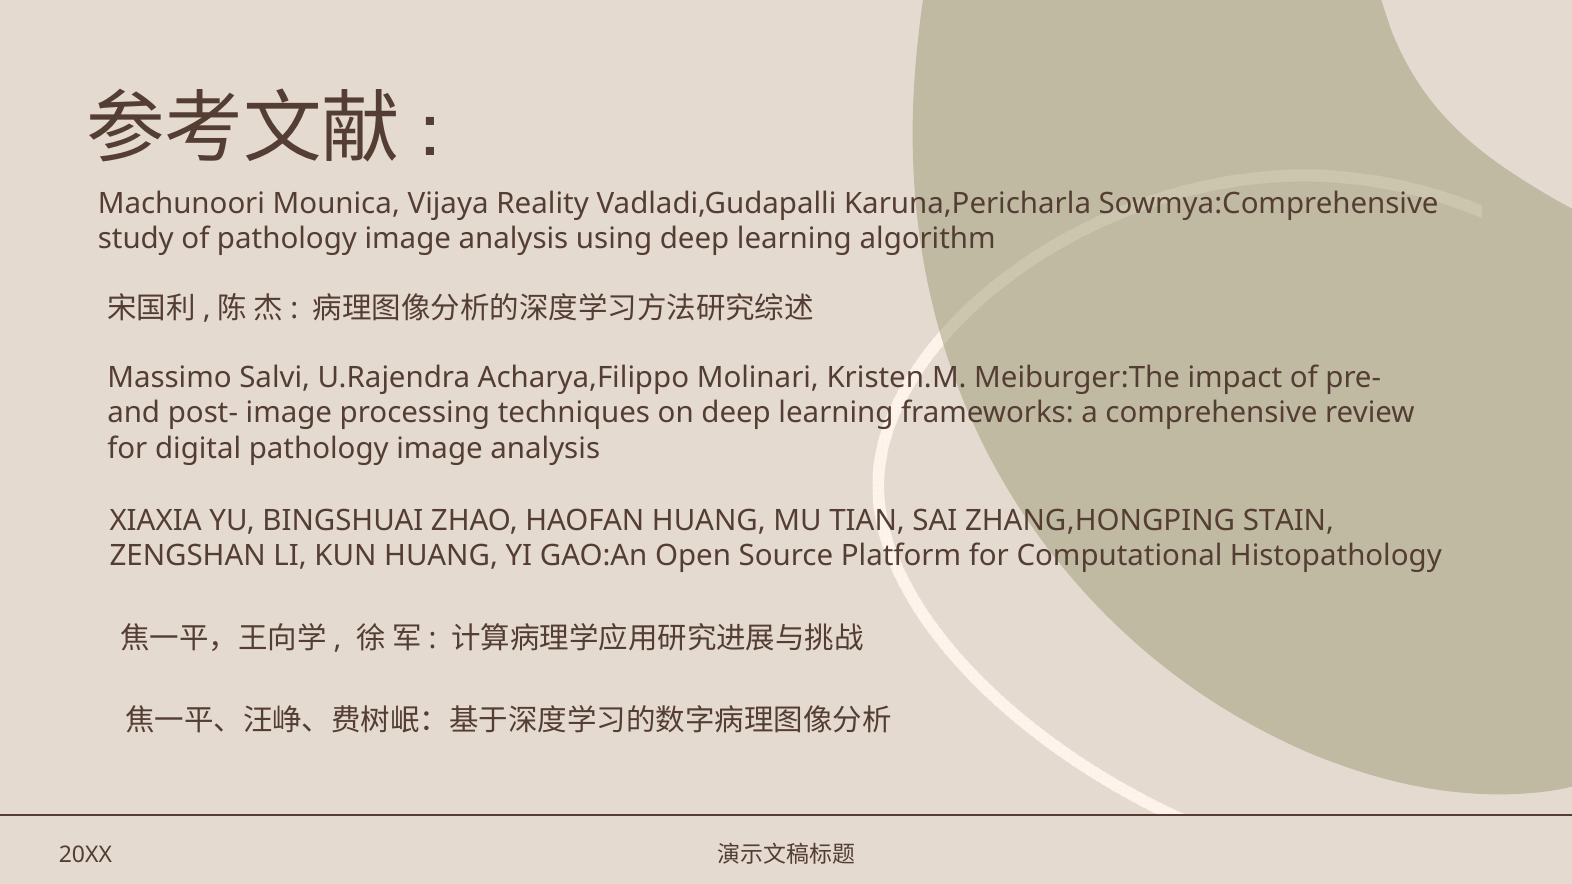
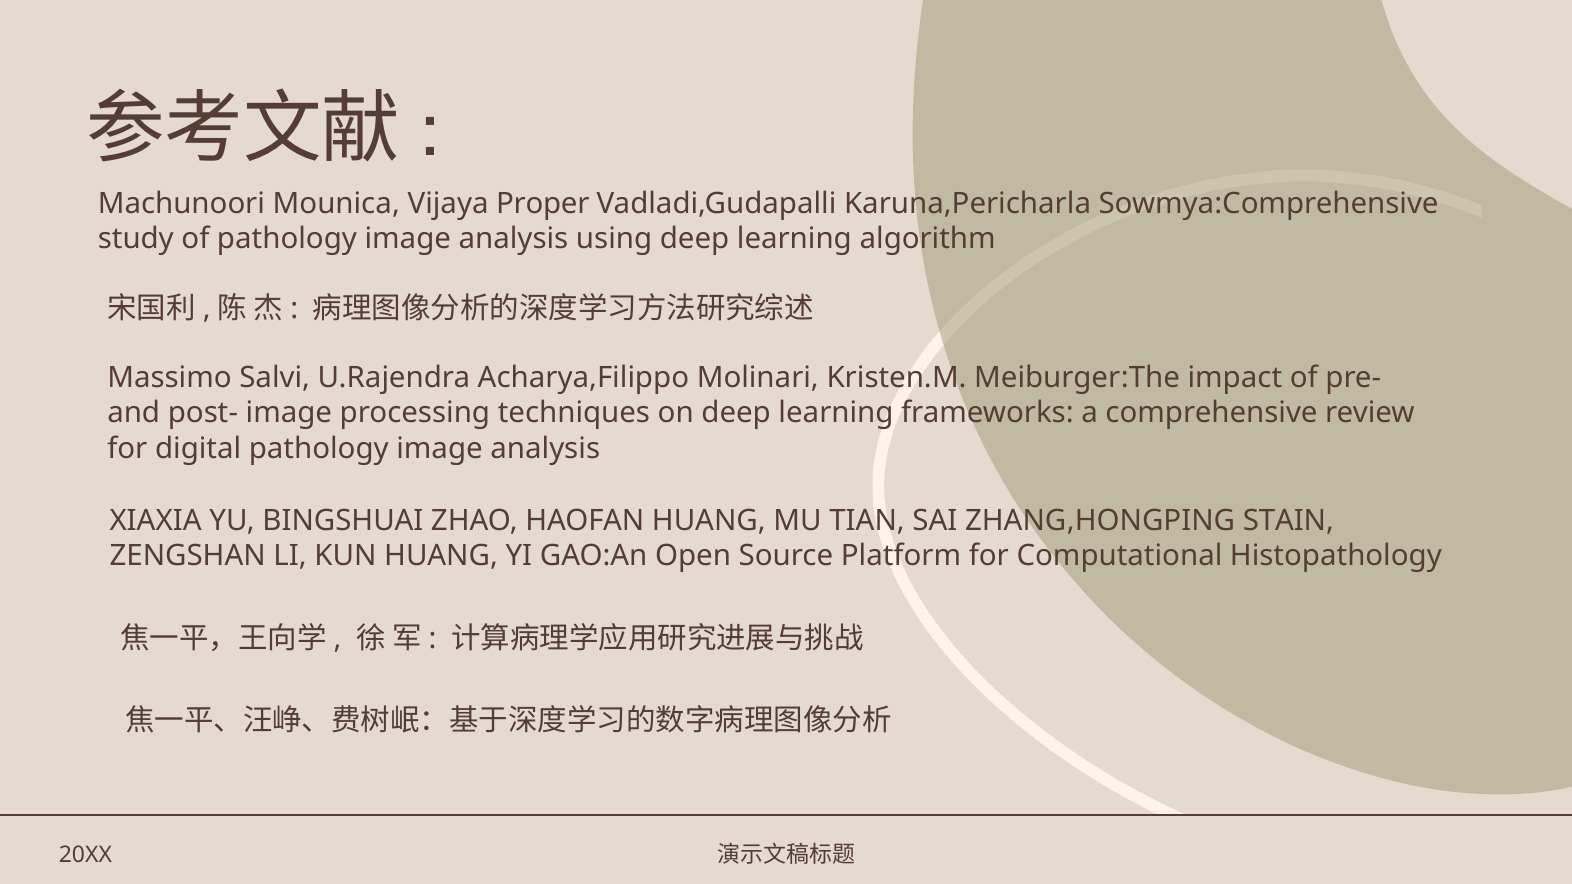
Reality: Reality -> Proper
